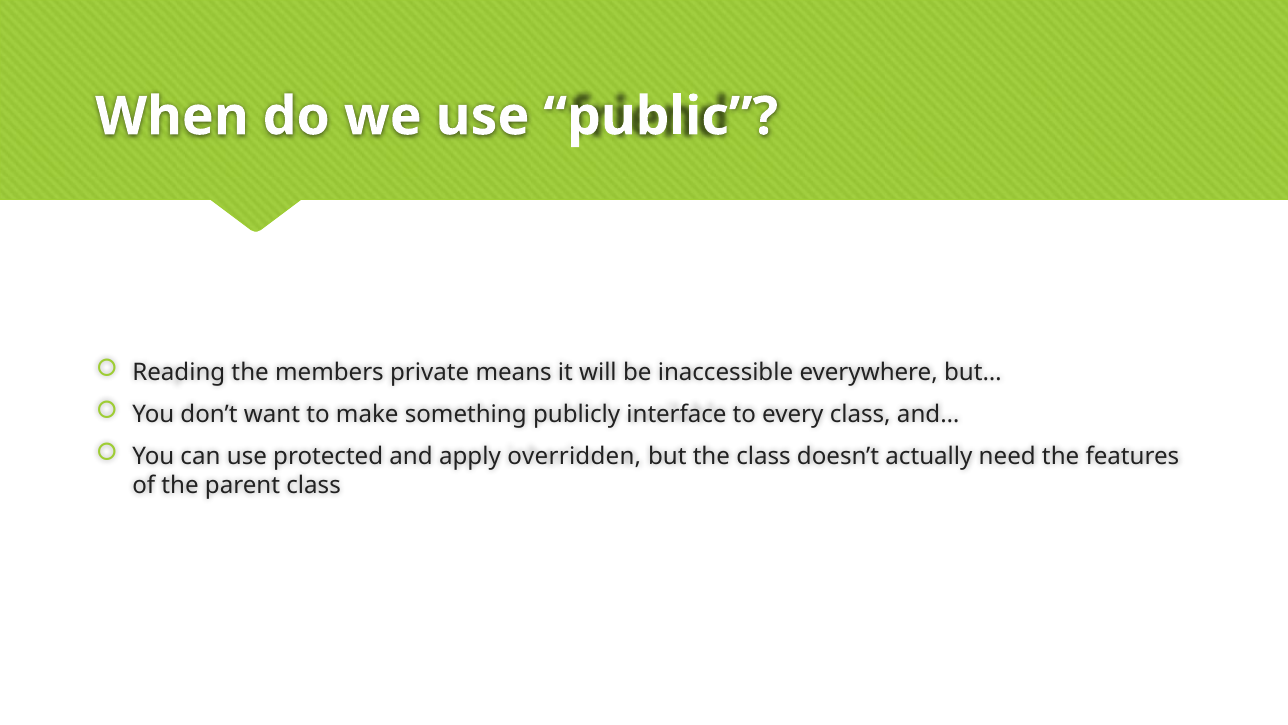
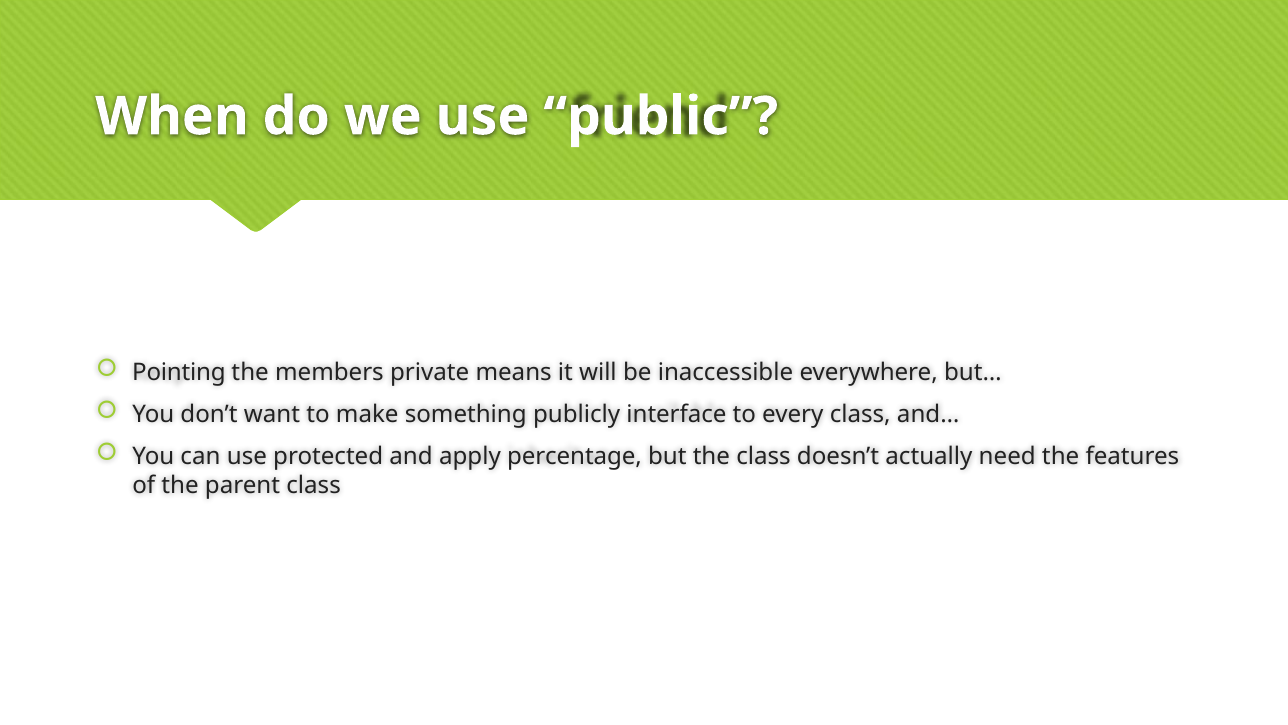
Reading: Reading -> Pointing
overridden: overridden -> percentage
